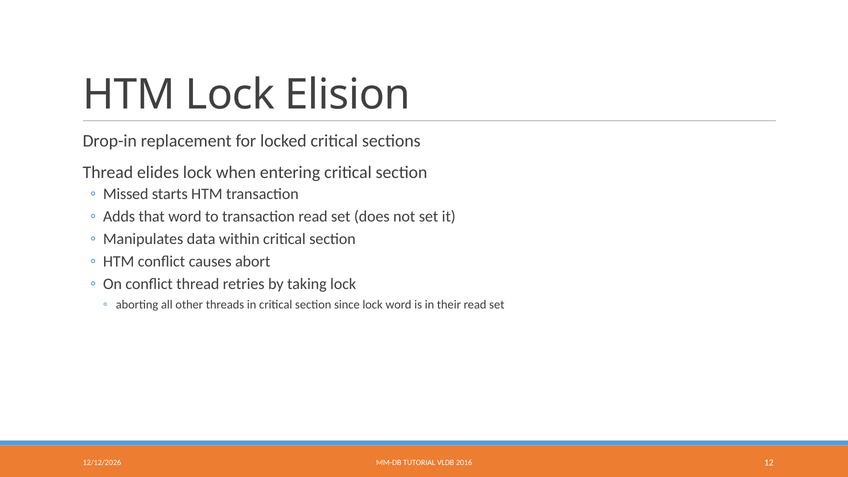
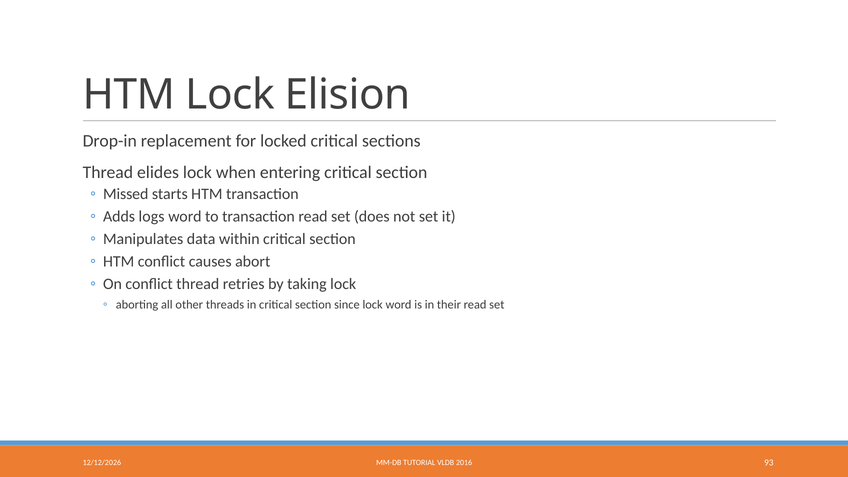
that: that -> logs
12: 12 -> 93
